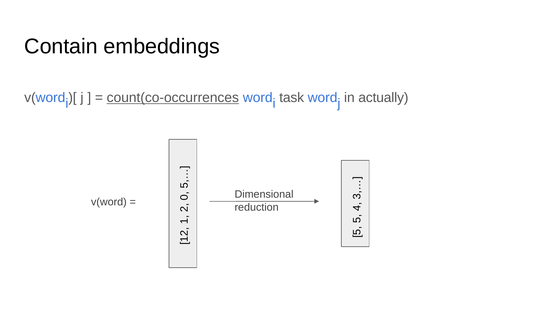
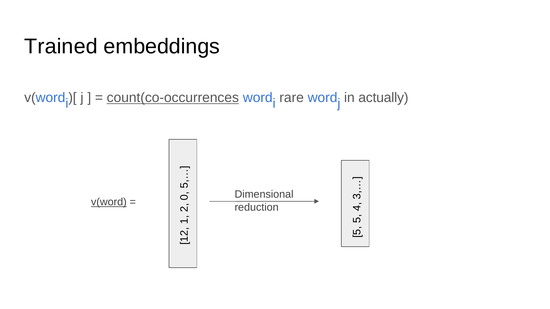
Contain: Contain -> Trained
task: task -> rare
v(word at (109, 202) underline: none -> present
